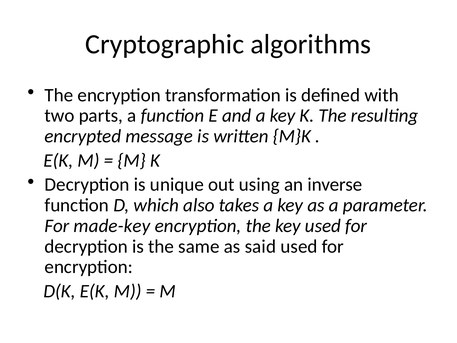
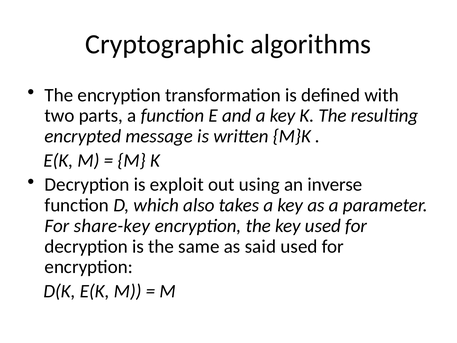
unique: unique -> exploit
made-key: made-key -> share-key
